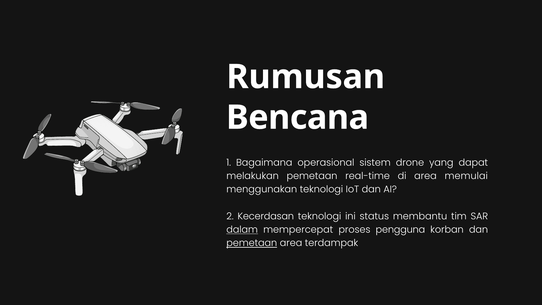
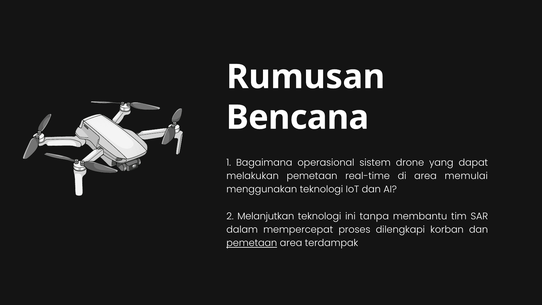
Kecerdasan: Kecerdasan -> Melanjutkan
status: status -> tanpa
dalam underline: present -> none
pengguna: pengguna -> dilengkapi
